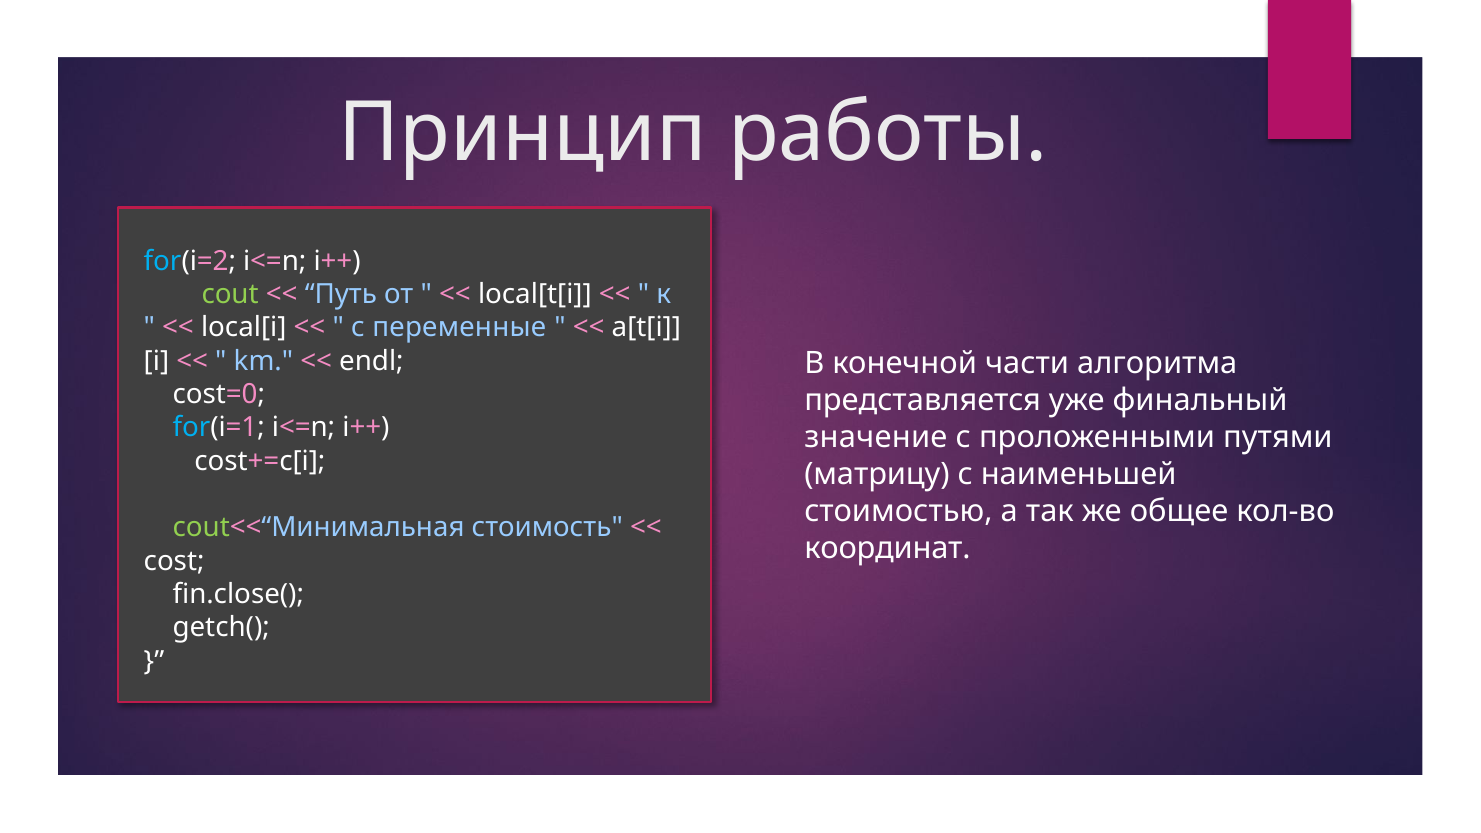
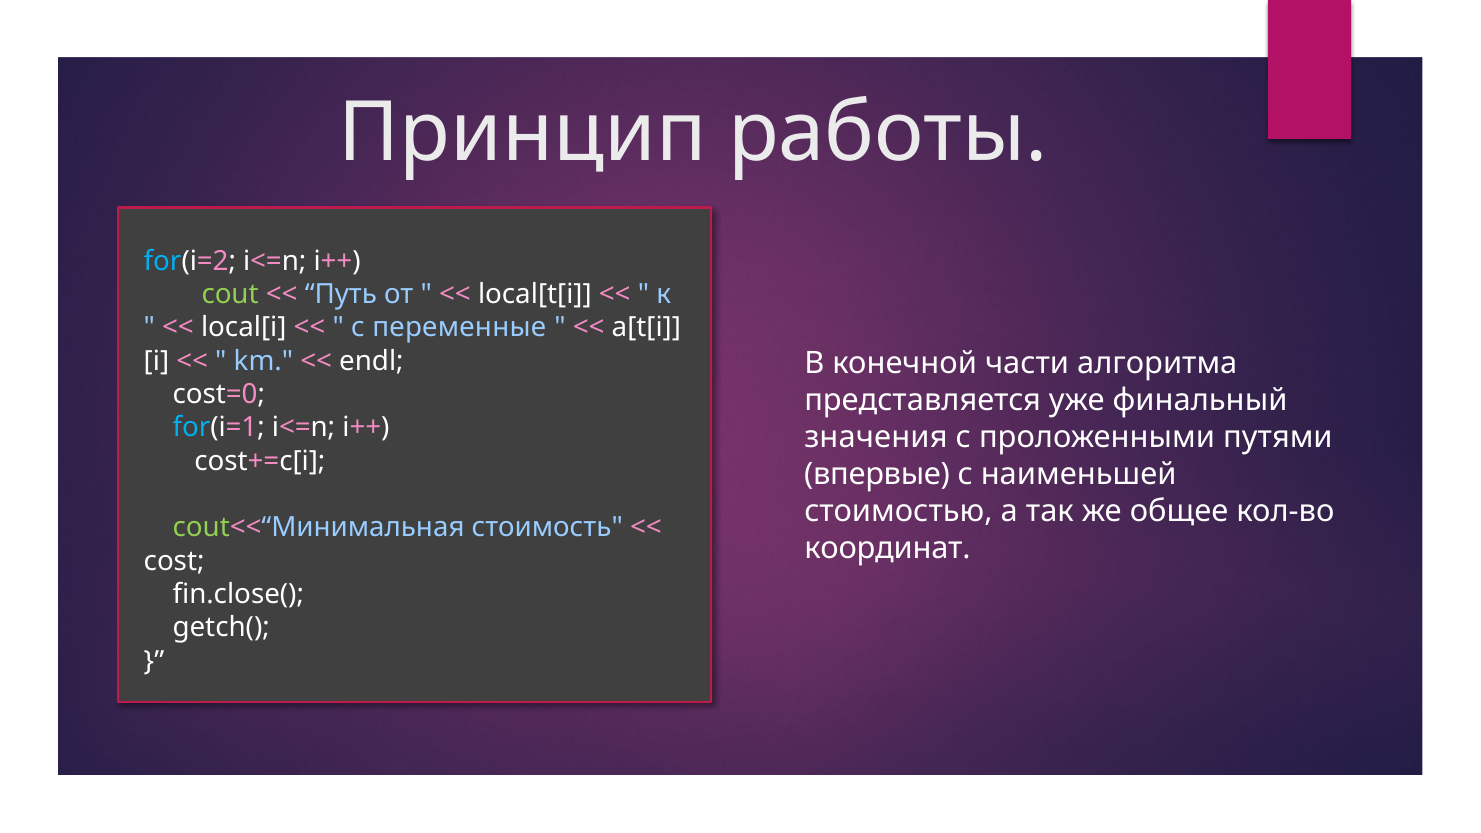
значение: значение -> значения
матрицу: матрицу -> впервые
